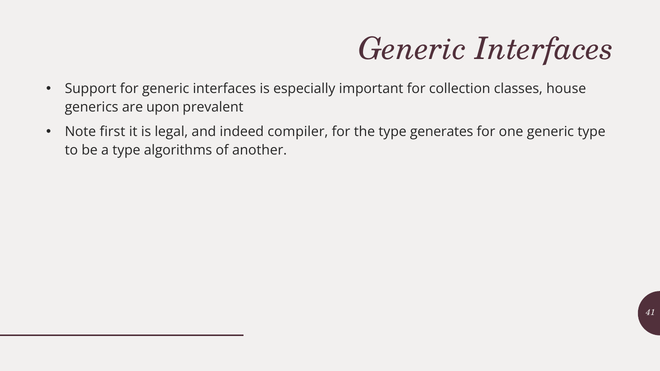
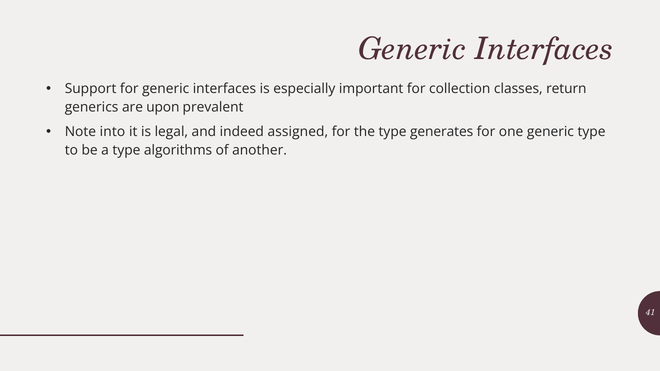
house: house -> return
first: first -> into
compiler: compiler -> assigned
